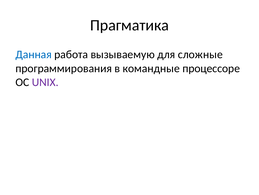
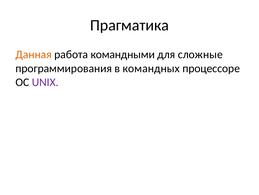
Данная colour: blue -> orange
вызываемую: вызываемую -> командными
командные: командные -> командных
